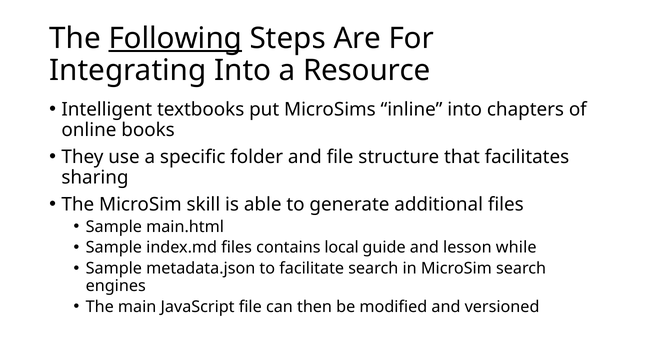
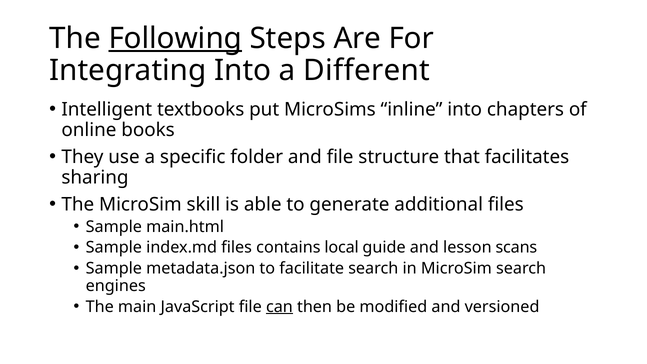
Resource: Resource -> Different
while: while -> scans
can underline: none -> present
